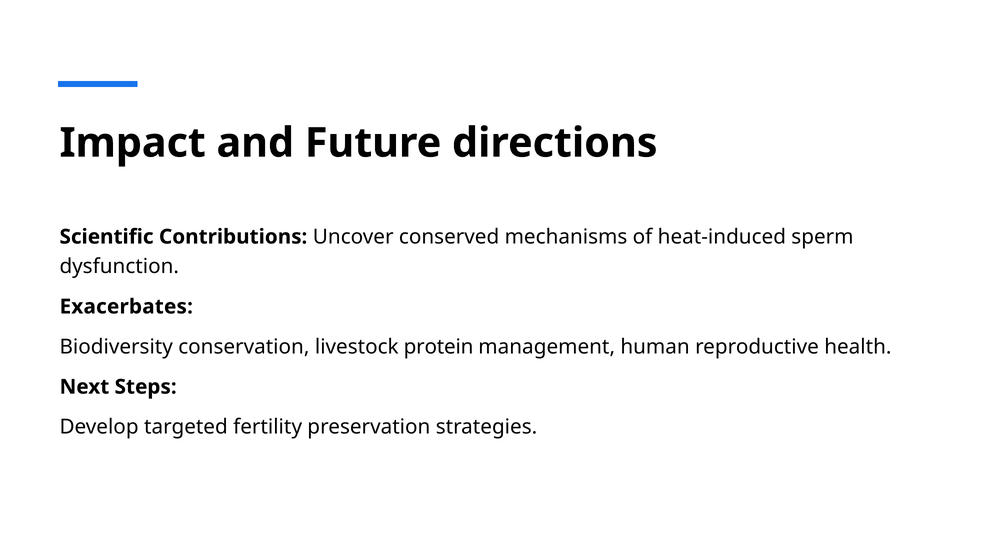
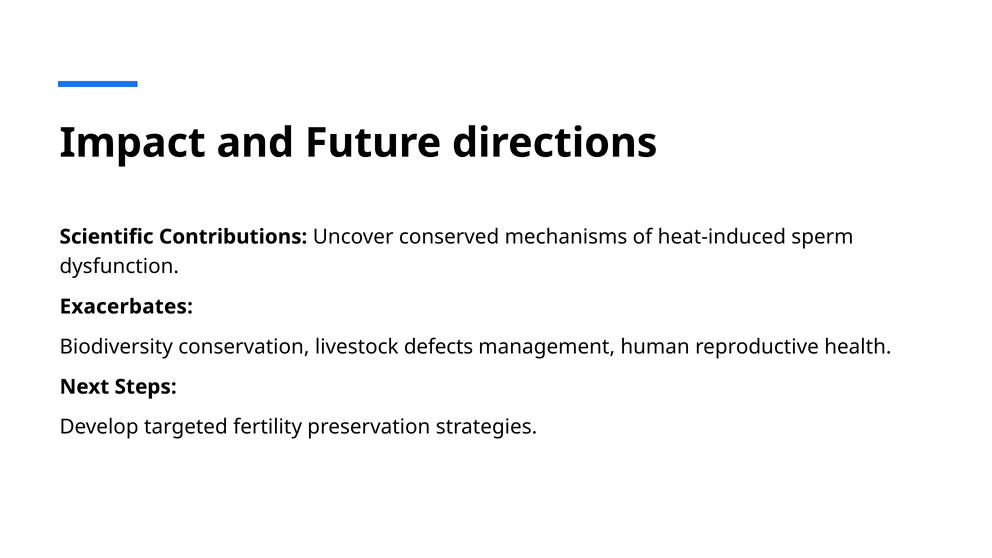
protein: protein -> defects
